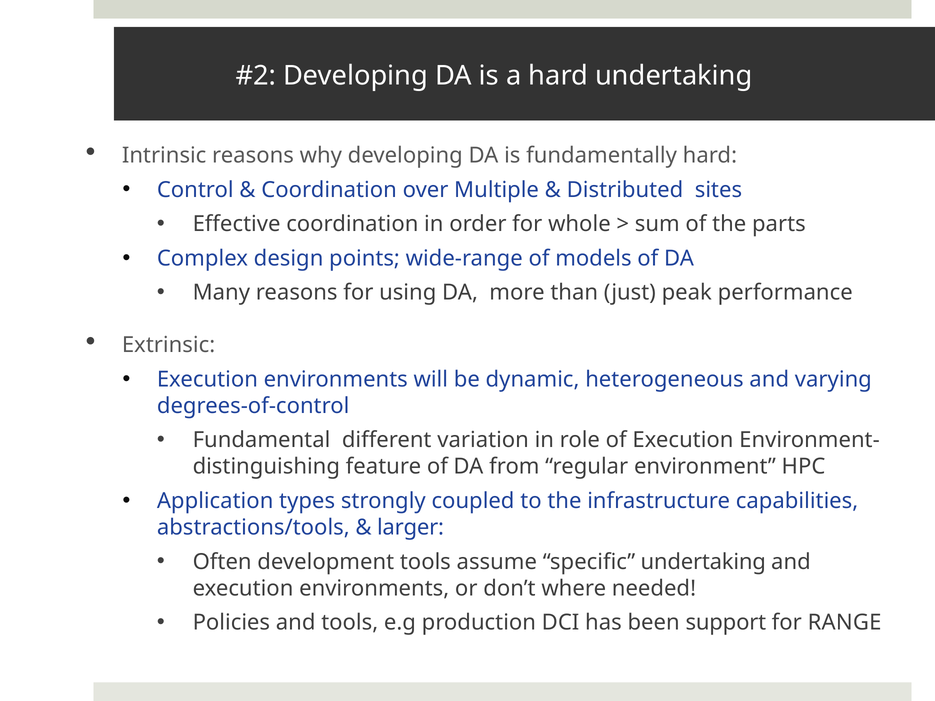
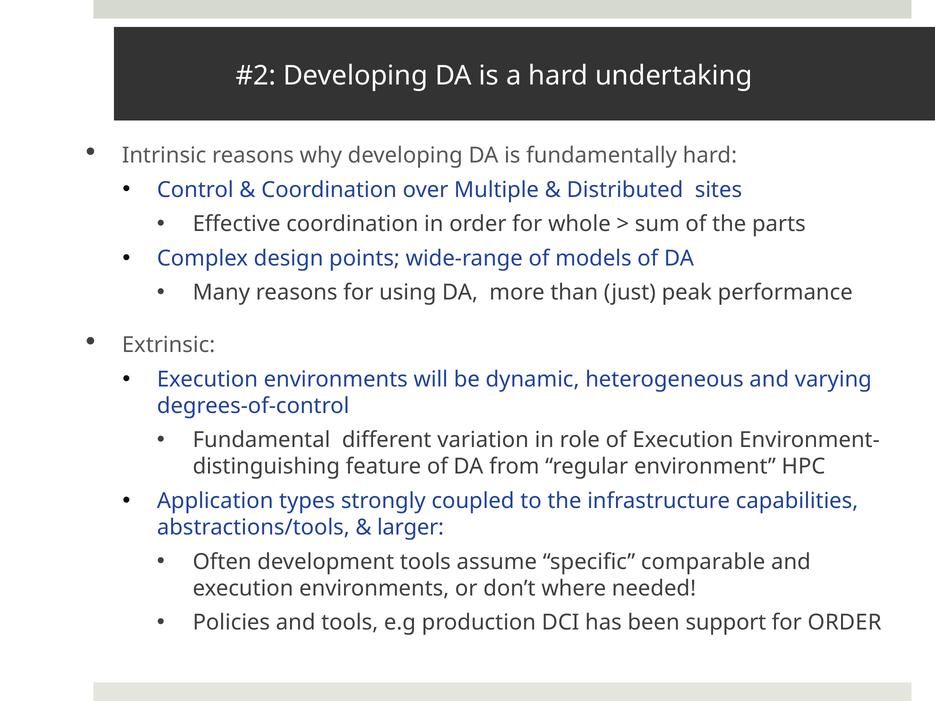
specific undertaking: undertaking -> comparable
for RANGE: RANGE -> ORDER
